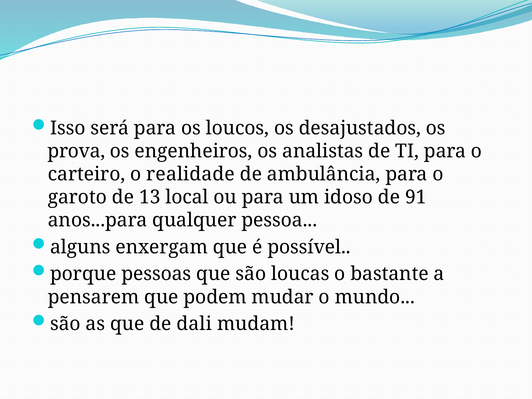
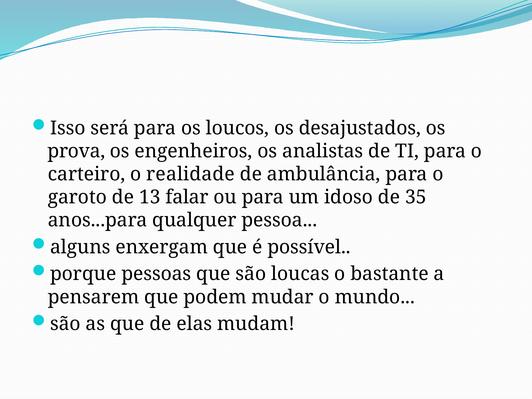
local: local -> falar
91: 91 -> 35
dali: dali -> elas
